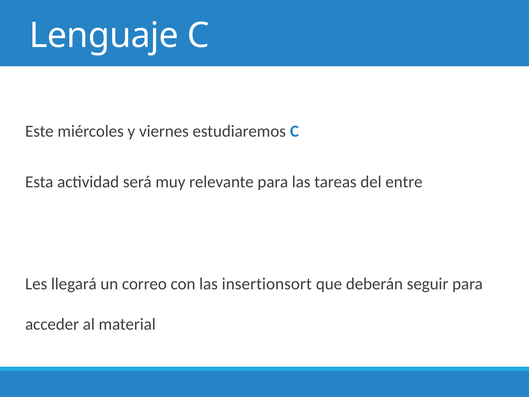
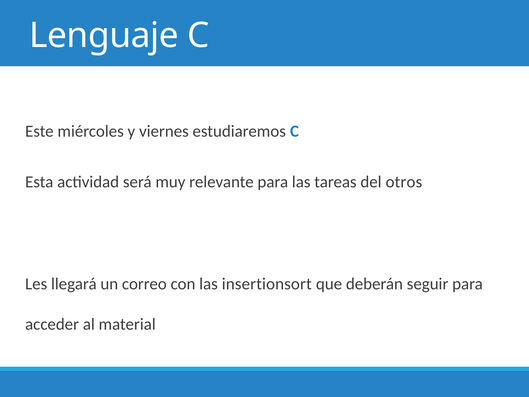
entre: entre -> otros
